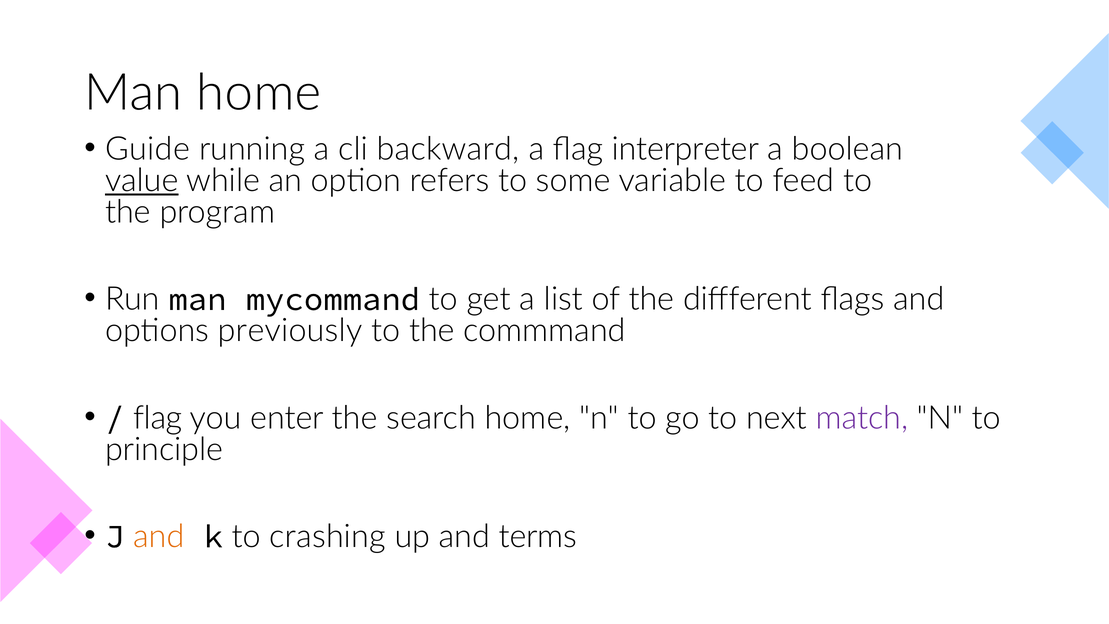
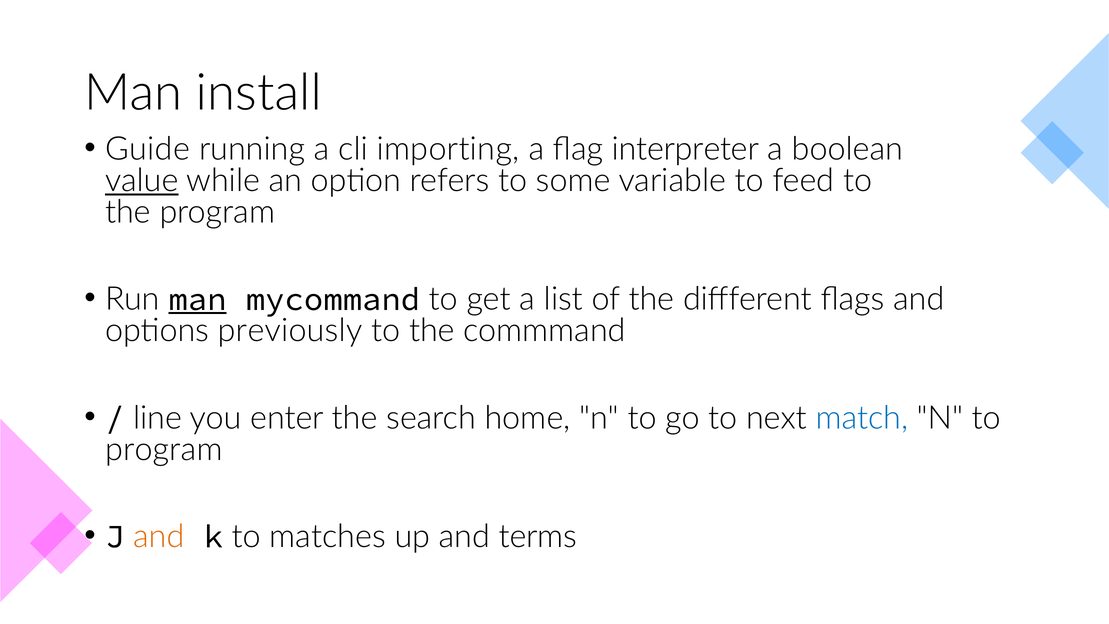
Man home: home -> install
backward: backward -> importing
man at (197, 299) underline: none -> present
flag at (158, 418): flag -> line
match colour: purple -> blue
principle at (164, 449): principle -> program
crashing: crashing -> matches
